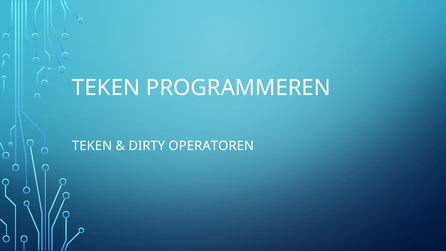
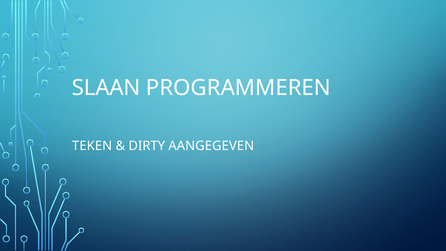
TEKEN at (106, 88): TEKEN -> SLAAN
OPERATOREN: OPERATOREN -> AANGEGEVEN
